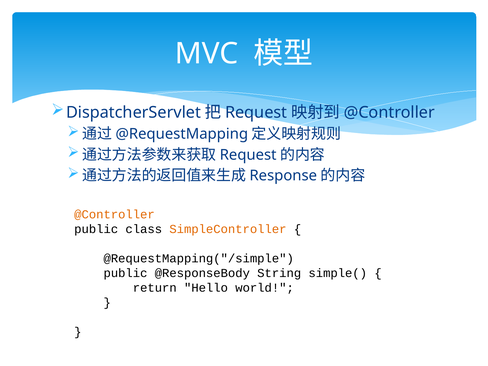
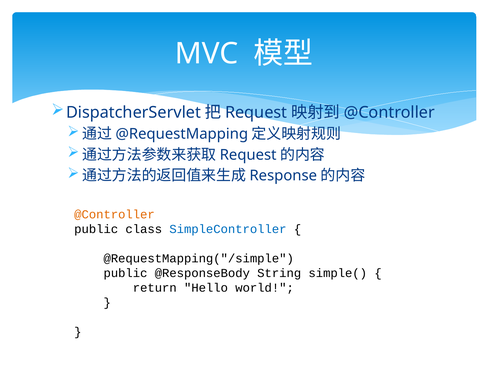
SimpleController colour: orange -> blue
